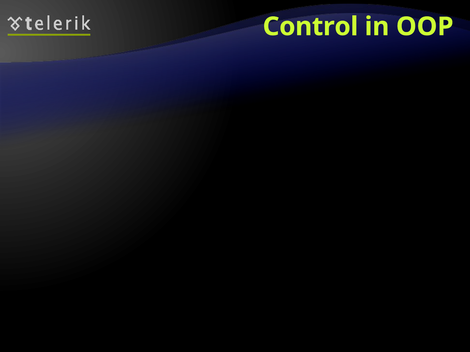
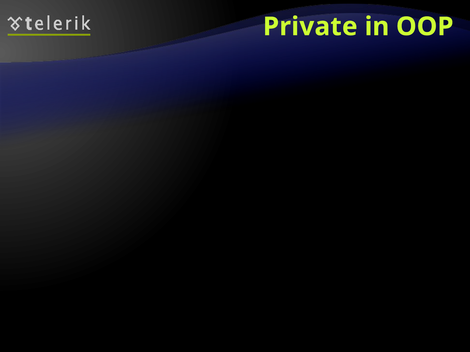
Control: Control -> Private
